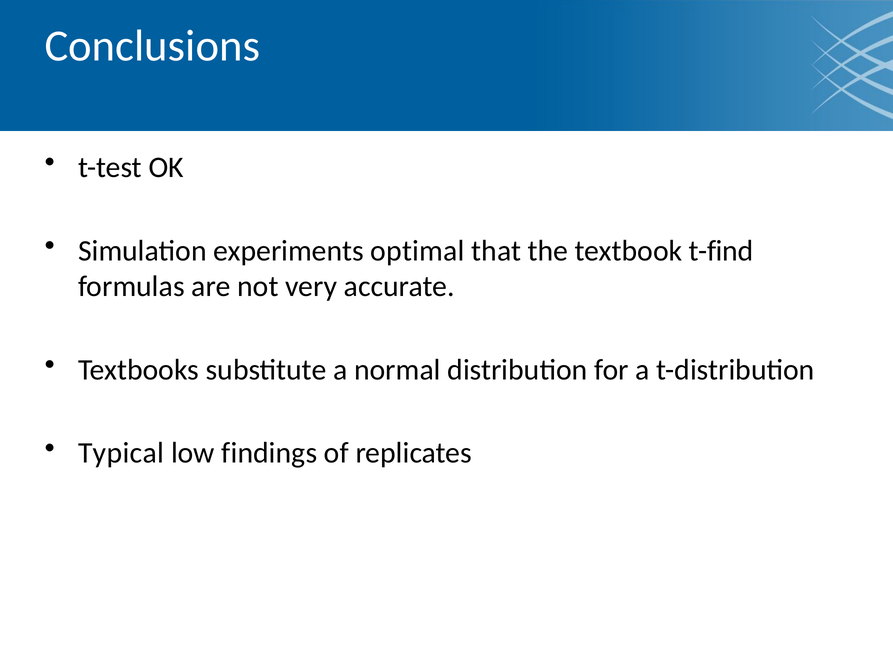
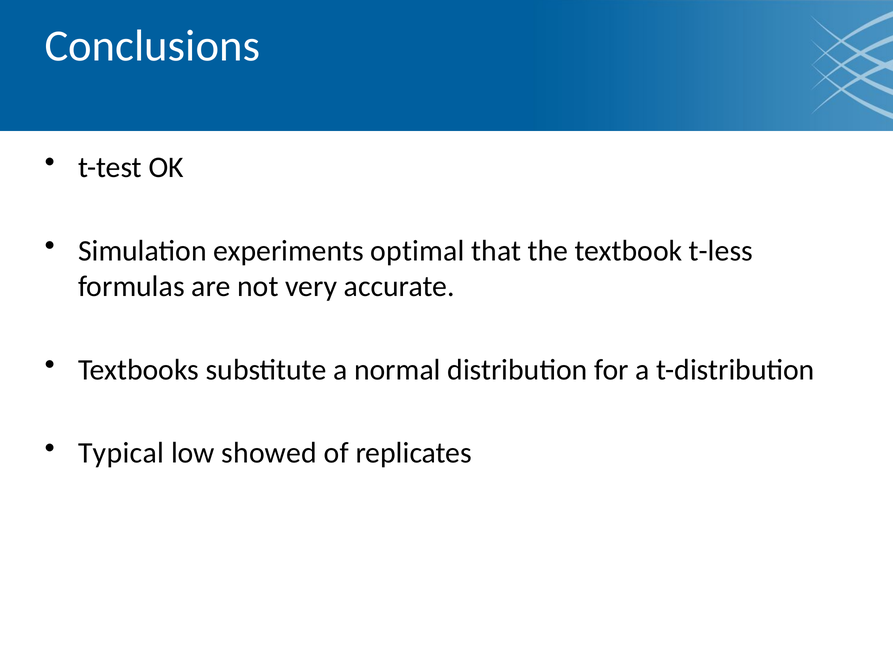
t-find: t-find -> t-less
findings: findings -> showed
